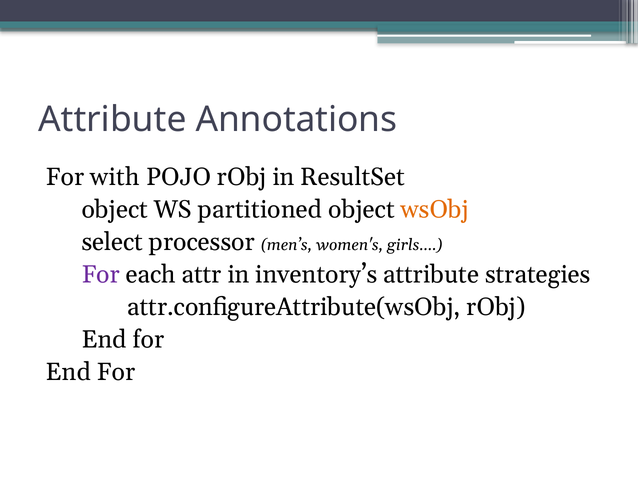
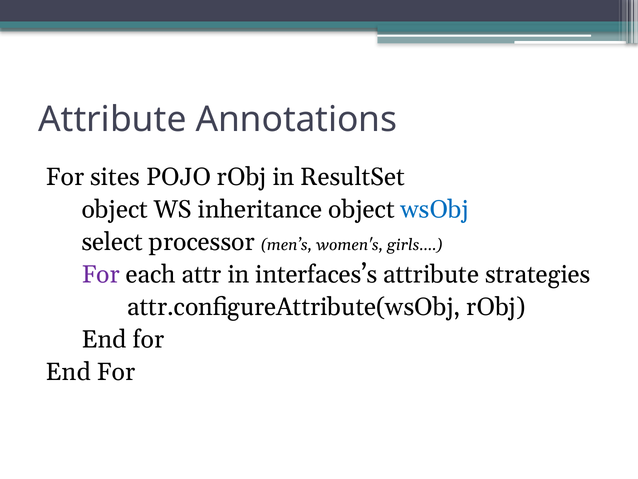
with: with -> sites
partitioned: partitioned -> inheritance
wsObj colour: orange -> blue
inventory’s: inventory’s -> interfaces’s
